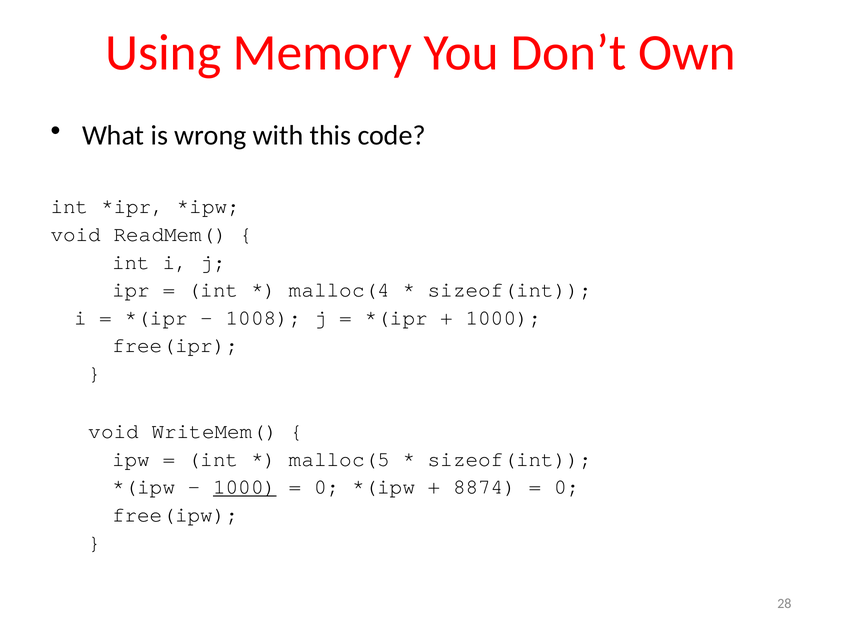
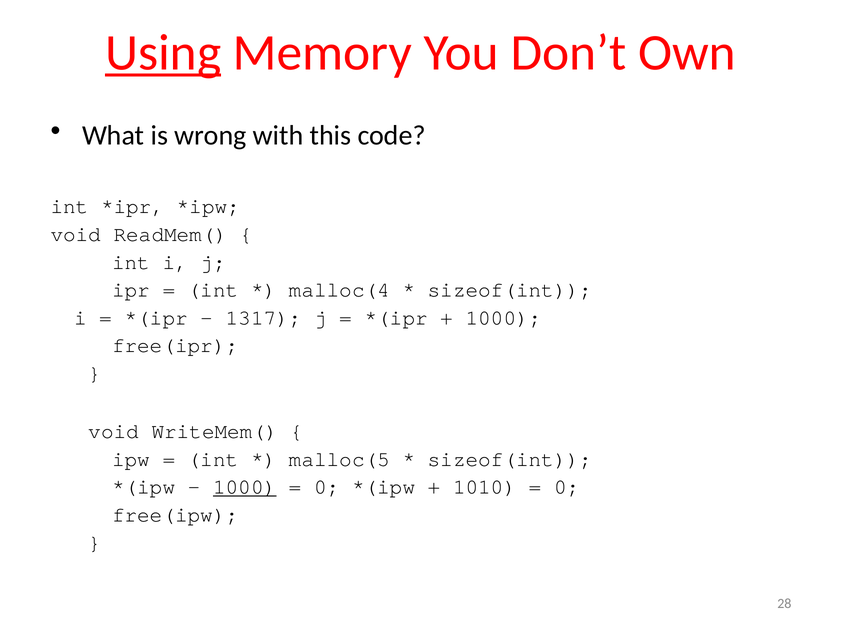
Using underline: none -> present
1008: 1008 -> 1317
8874: 8874 -> 1010
